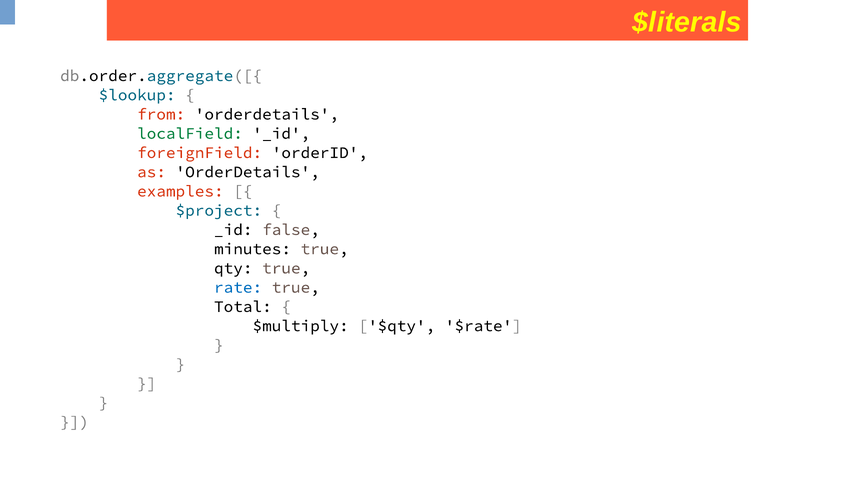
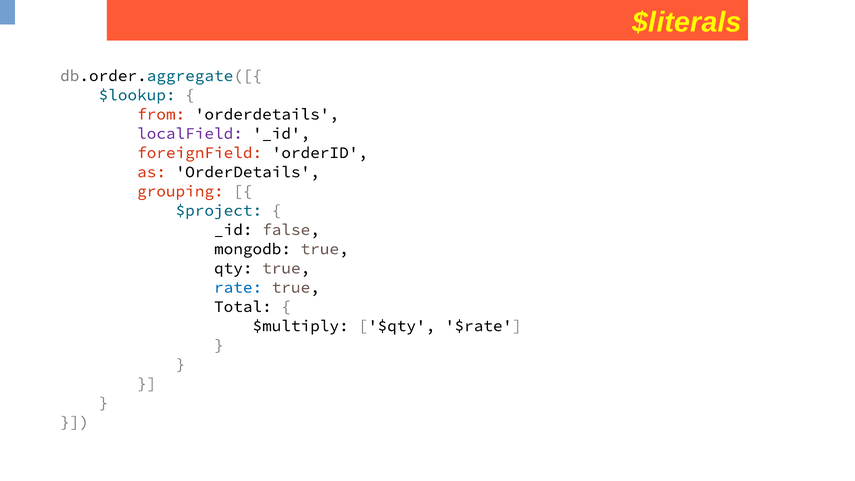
localField colour: green -> purple
examples: examples -> grouping
minutes: minutes -> mongodb
